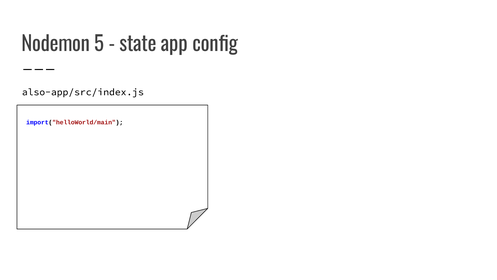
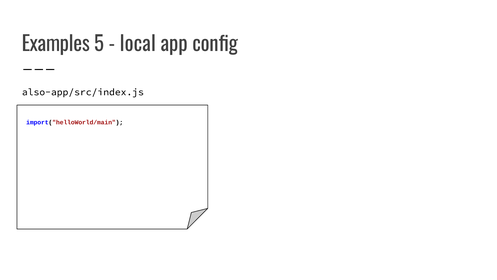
Nodemon: Nodemon -> Examples
state: state -> local
